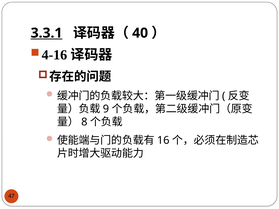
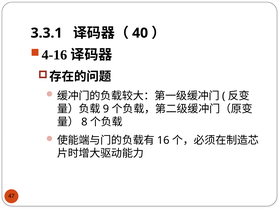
3.3.1 underline: present -> none
